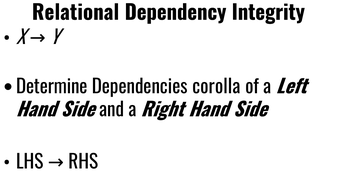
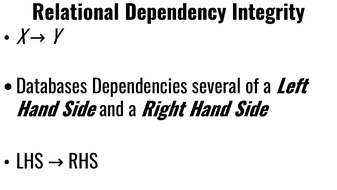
Determine: Determine -> Databases
corolla: corolla -> several
